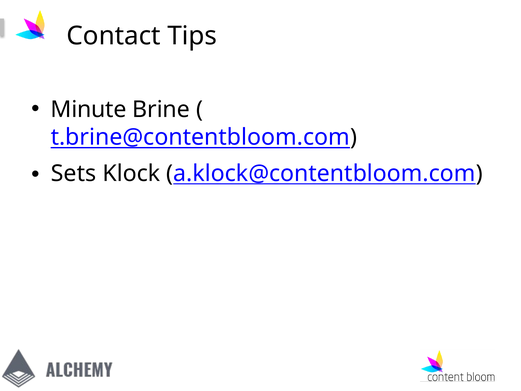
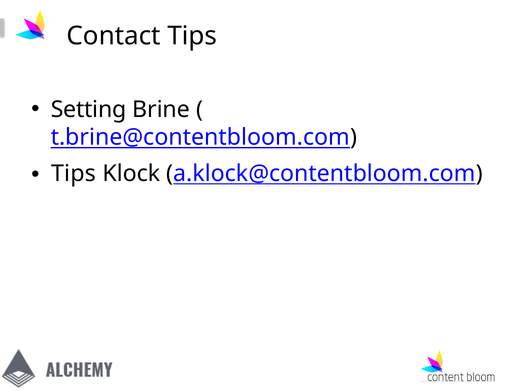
Minute: Minute -> Setting
Sets at (74, 173): Sets -> Tips
